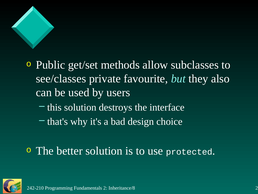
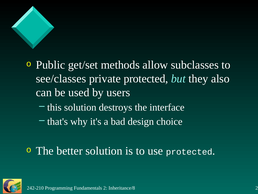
private favourite: favourite -> protected
